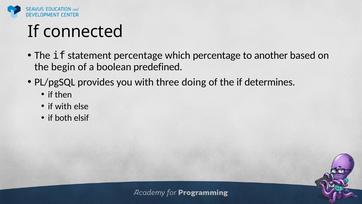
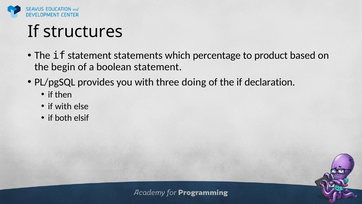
connected: connected -> structures
statement percentage: percentage -> statements
another: another -> product
boolean predefined: predefined -> statement
determines: determines -> declaration
